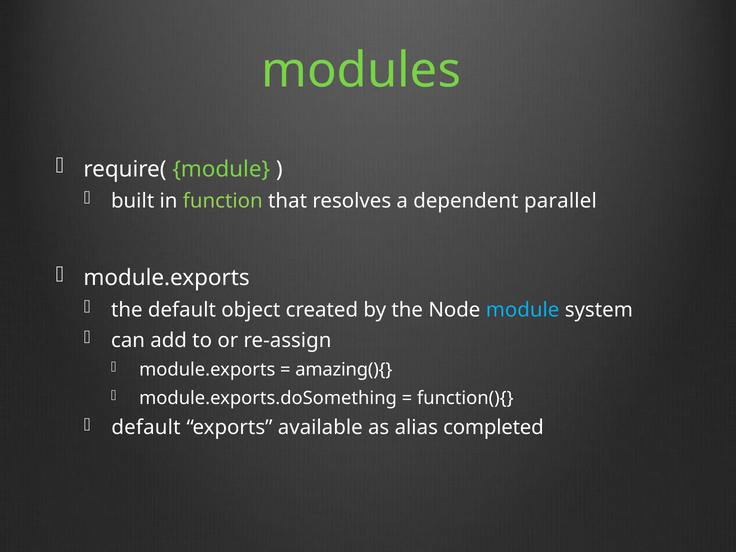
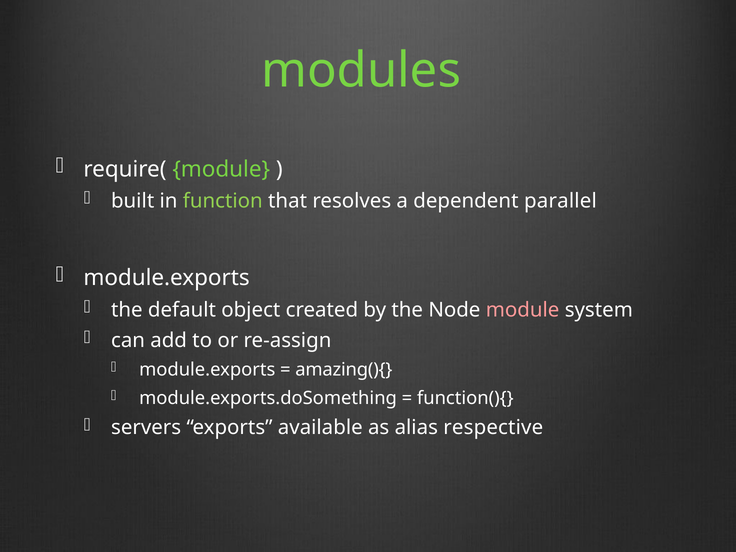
module at (523, 310) colour: light blue -> pink
default at (146, 428): default -> servers
completed: completed -> respective
